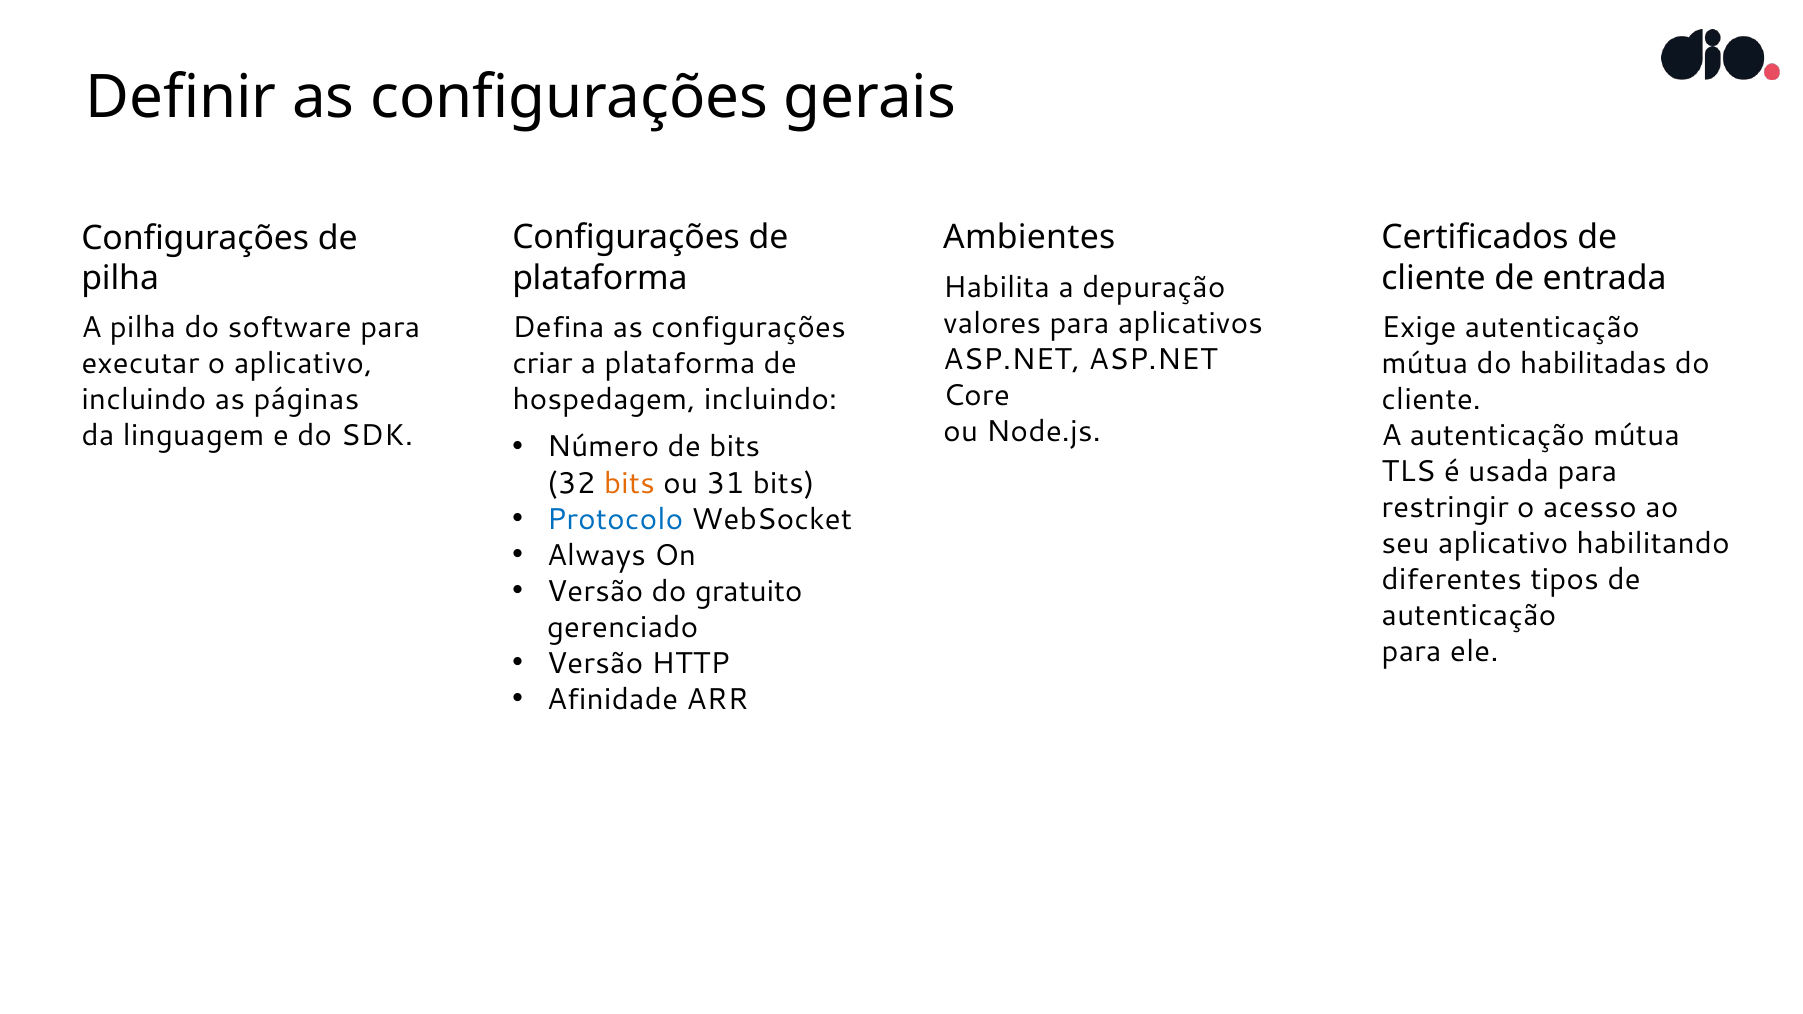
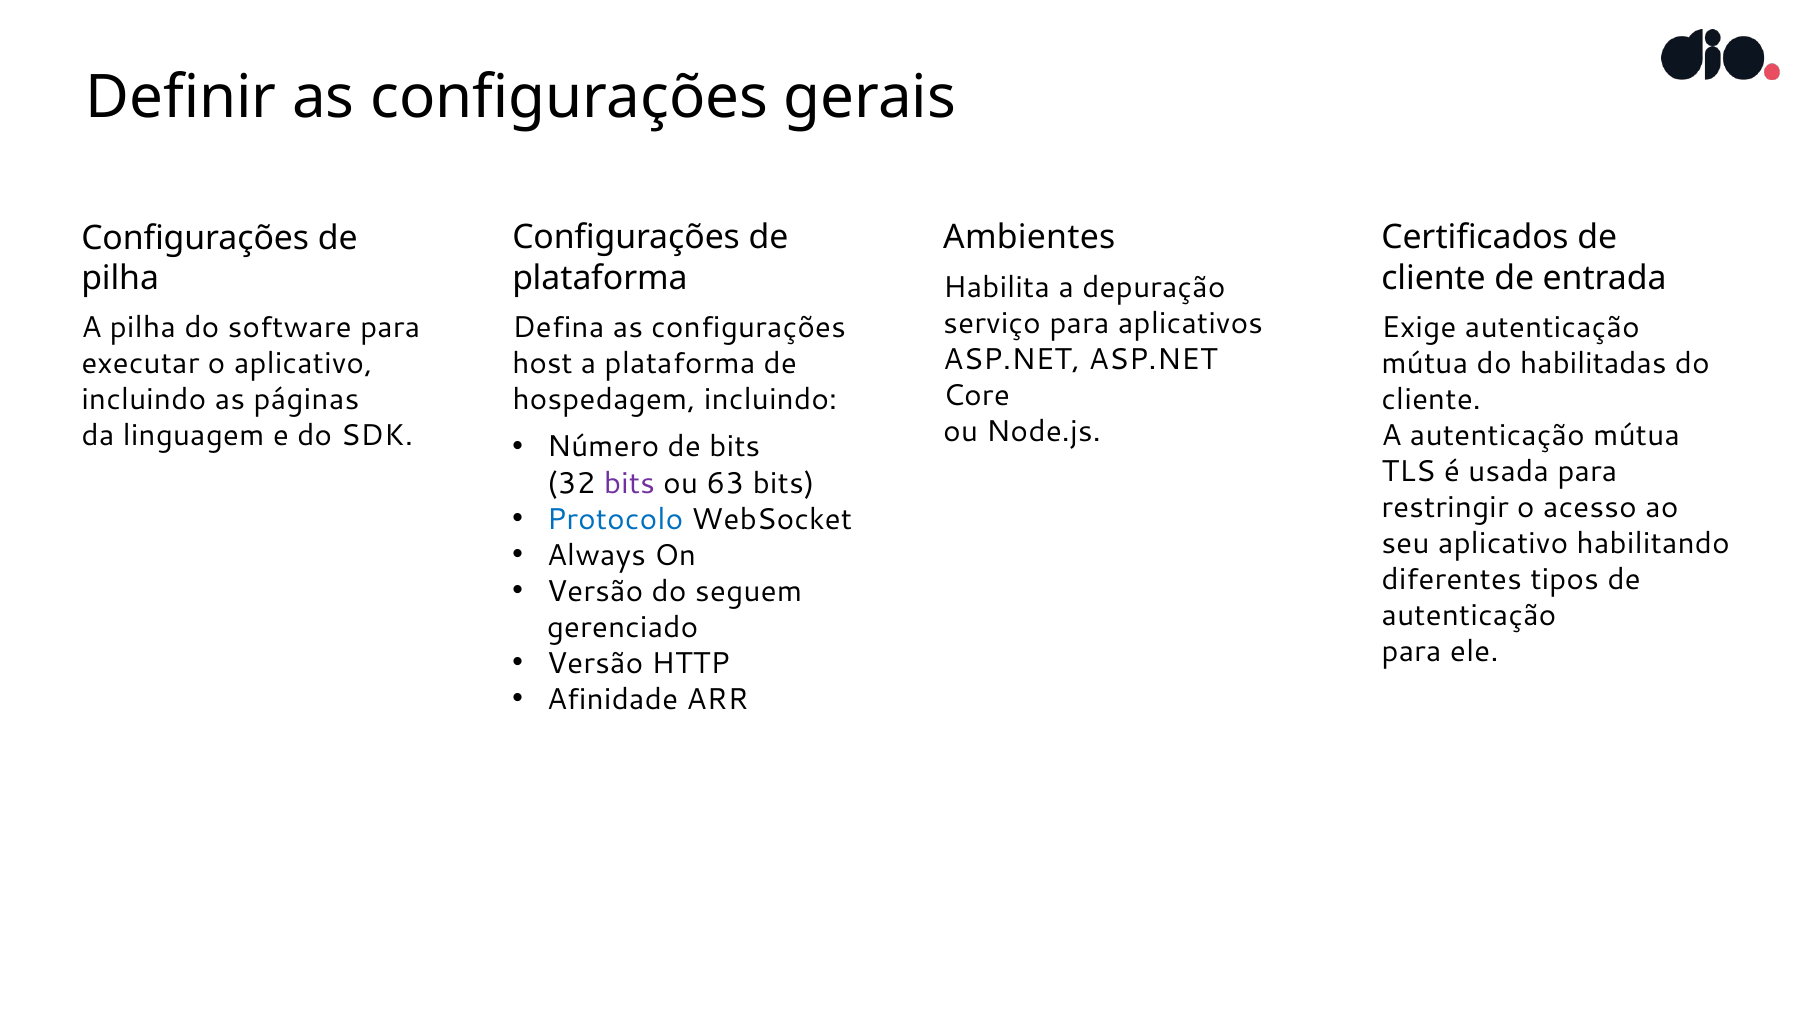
valores: valores -> serviço
criar: criar -> host
bits at (629, 483) colour: orange -> purple
31: 31 -> 63
gratuito: gratuito -> seguem
